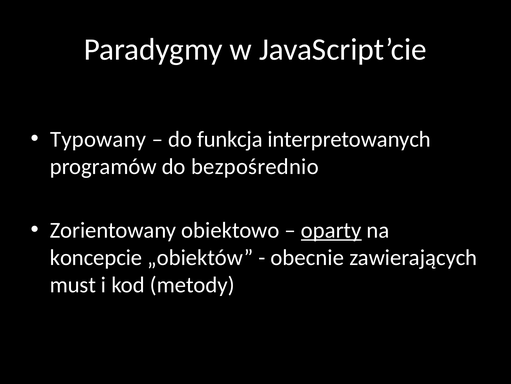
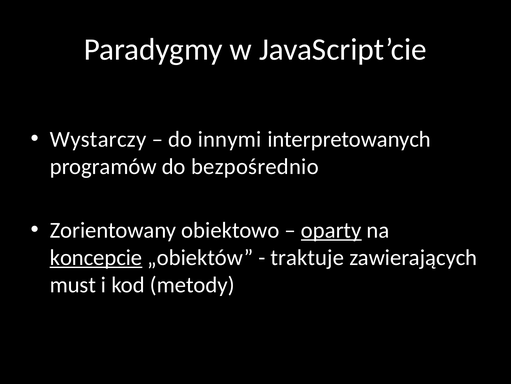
Typowany: Typowany -> Wystarczy
funkcja: funkcja -> innymi
koncepcie underline: none -> present
obecnie: obecnie -> traktuje
